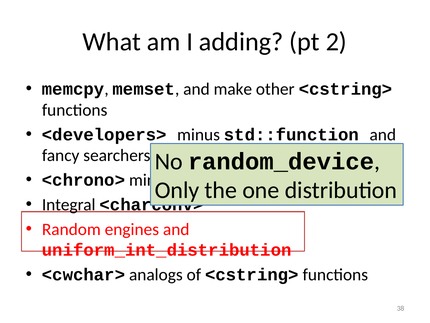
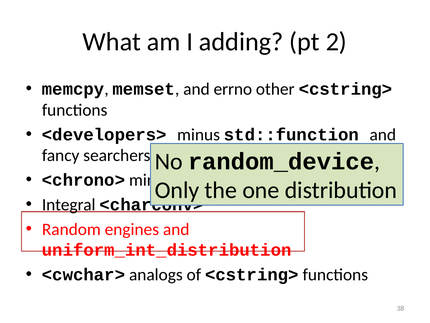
make: make -> errno
